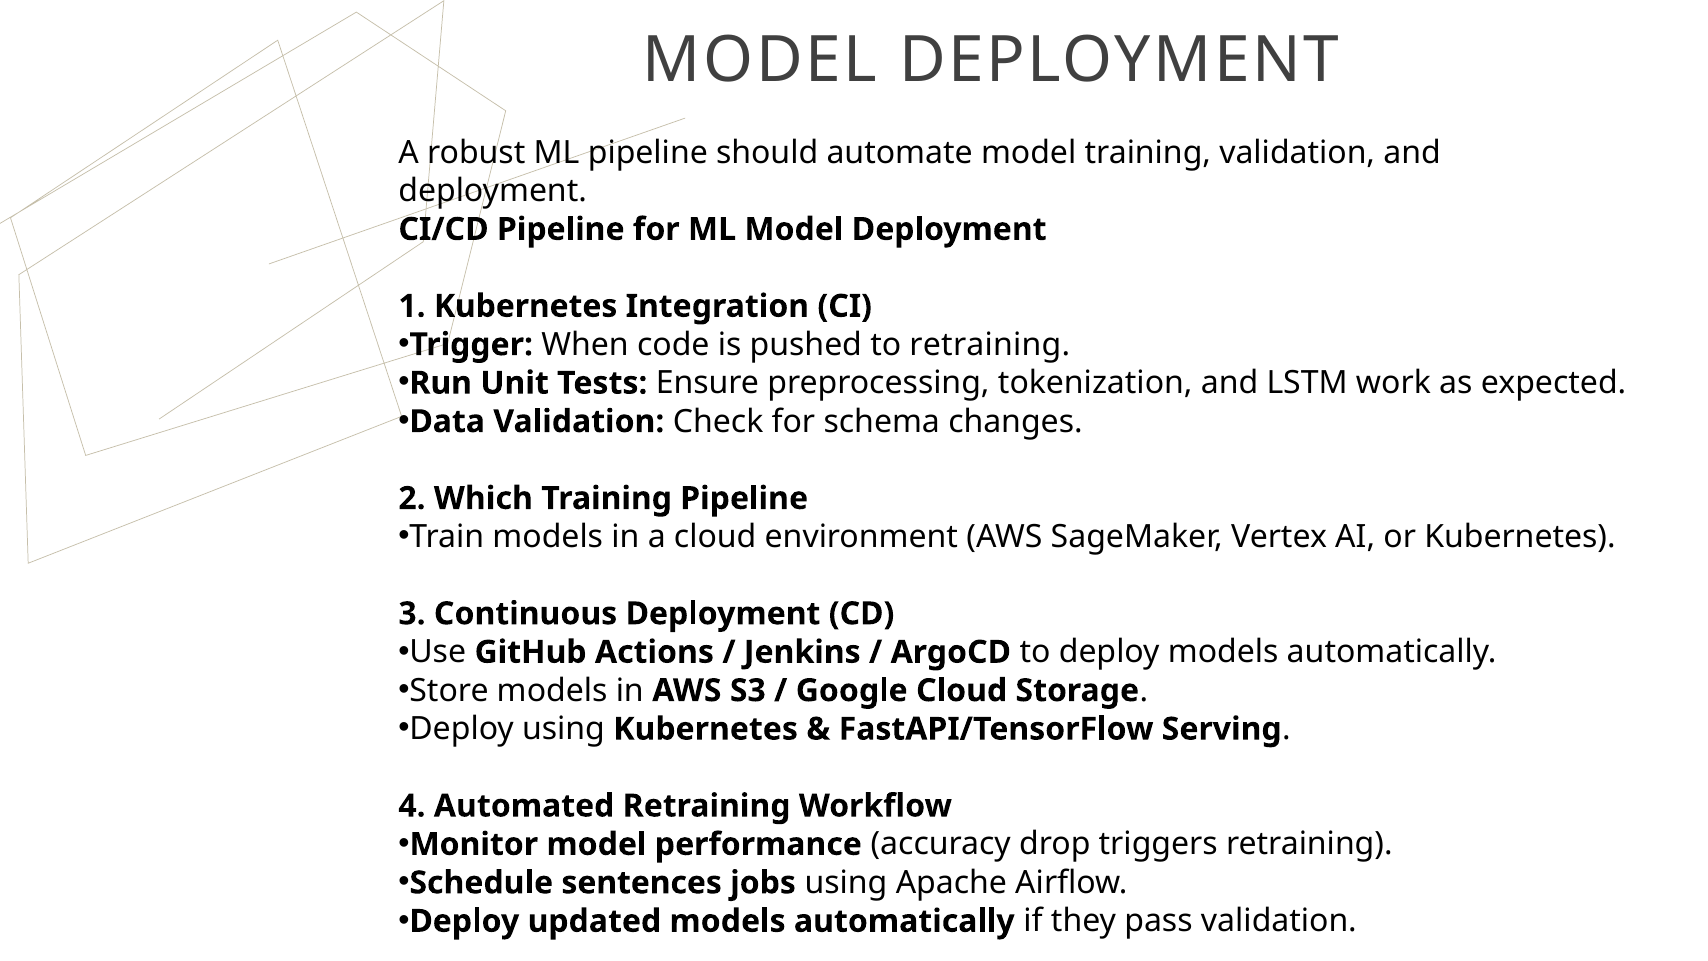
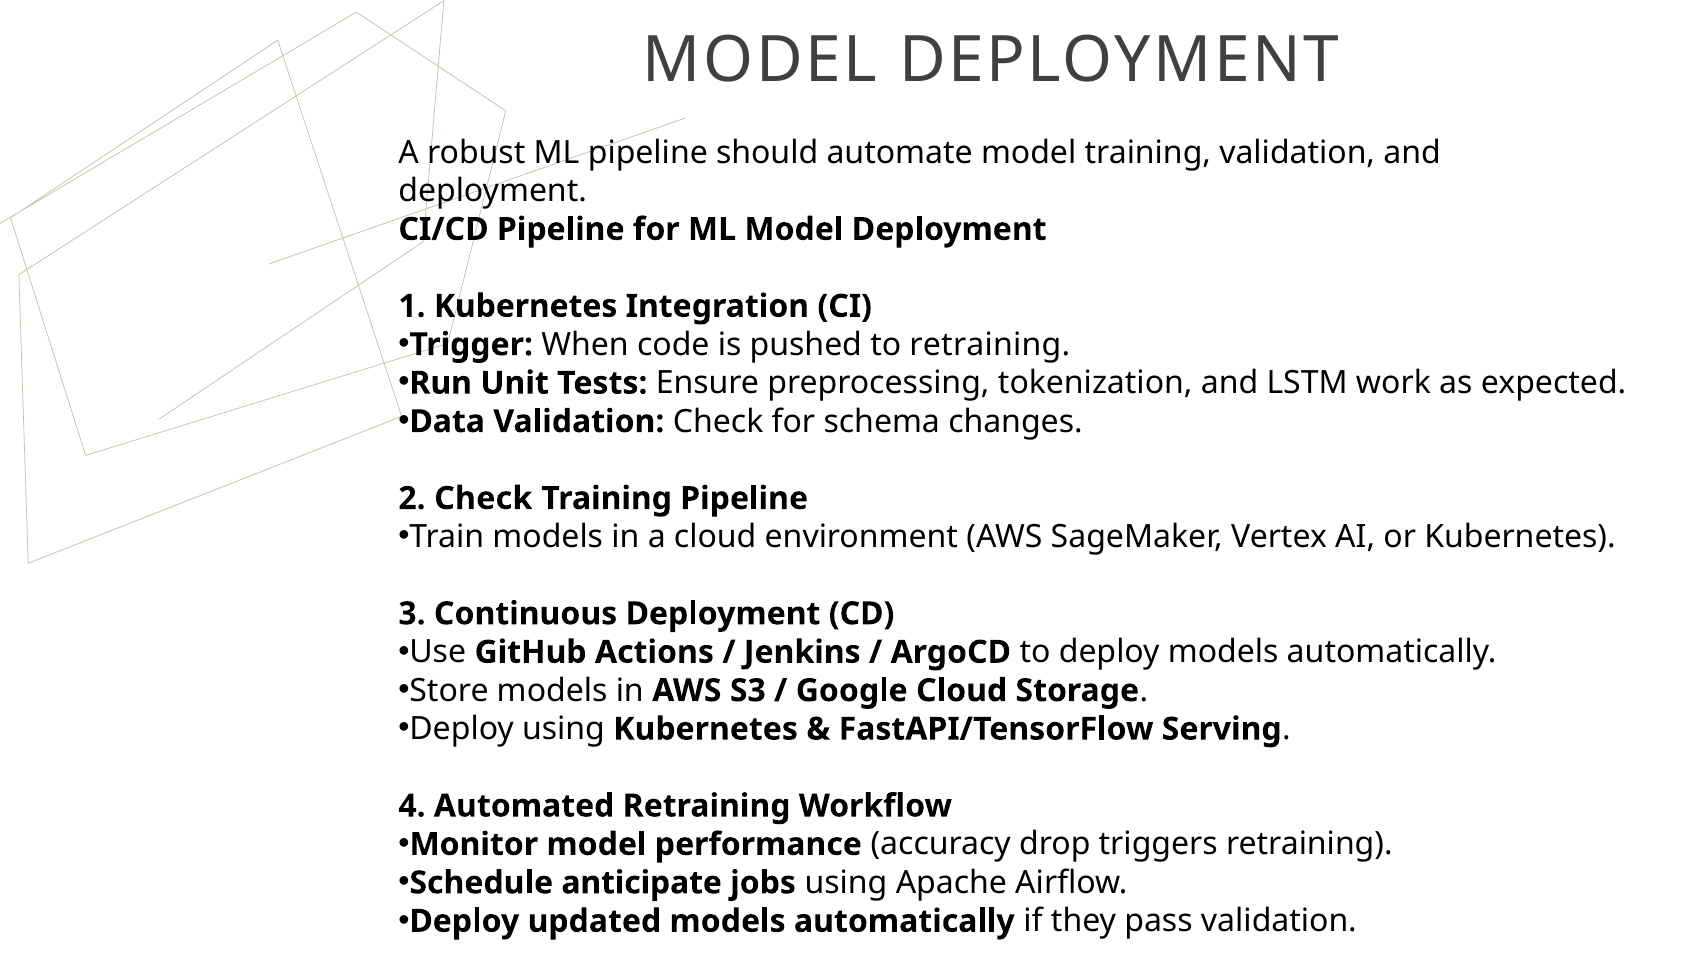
2 Which: Which -> Check
sentences: sentences -> anticipate
